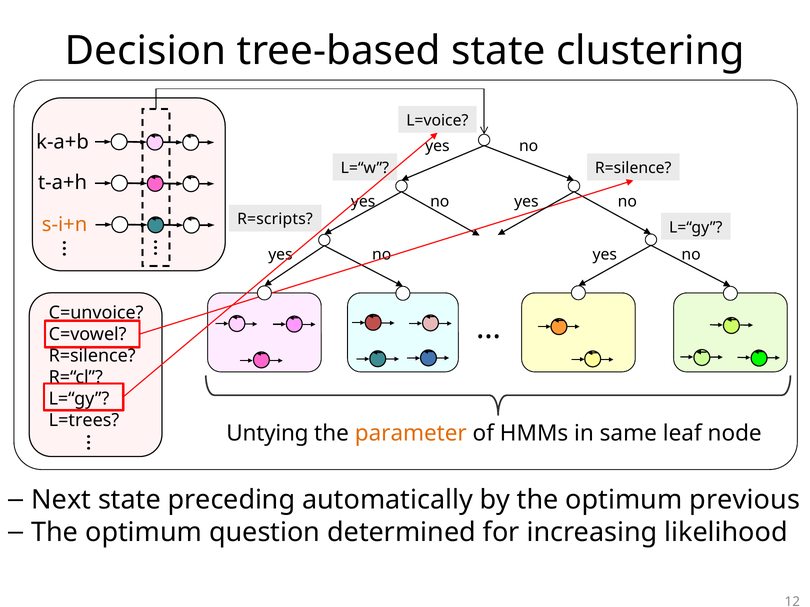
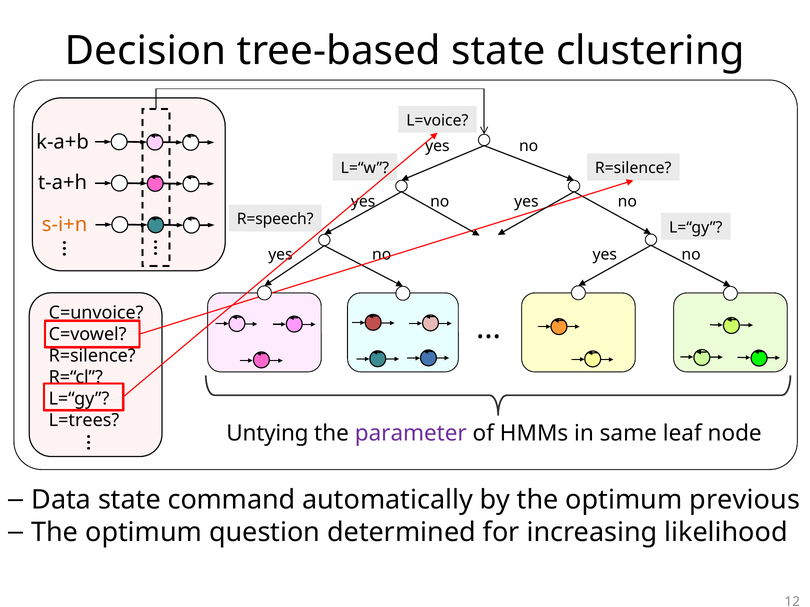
R=scripts: R=scripts -> R=speech
parameter colour: orange -> purple
Next: Next -> Data
preceding: preceding -> command
